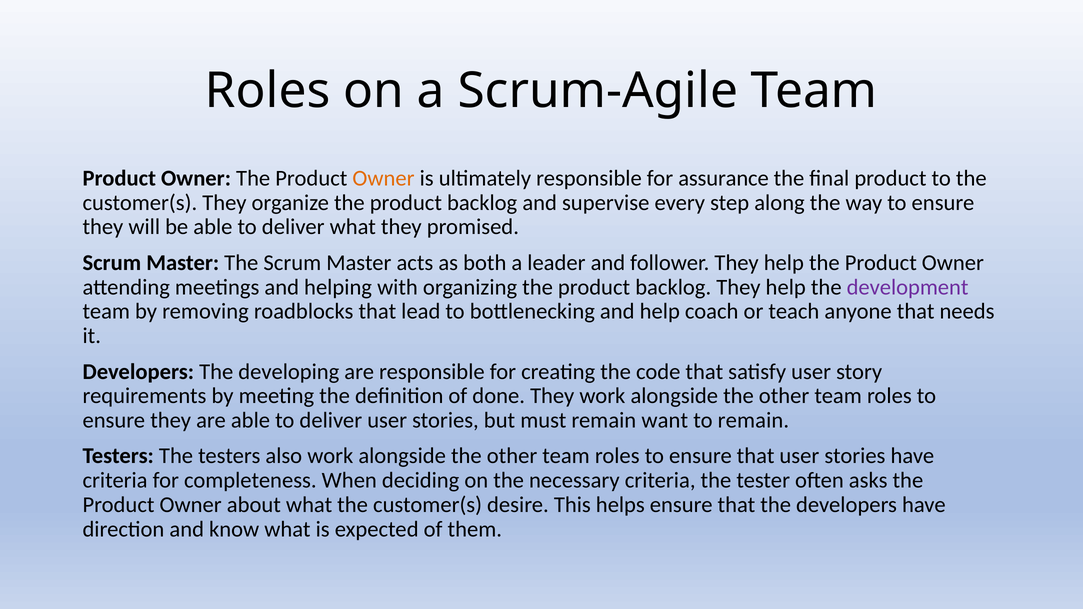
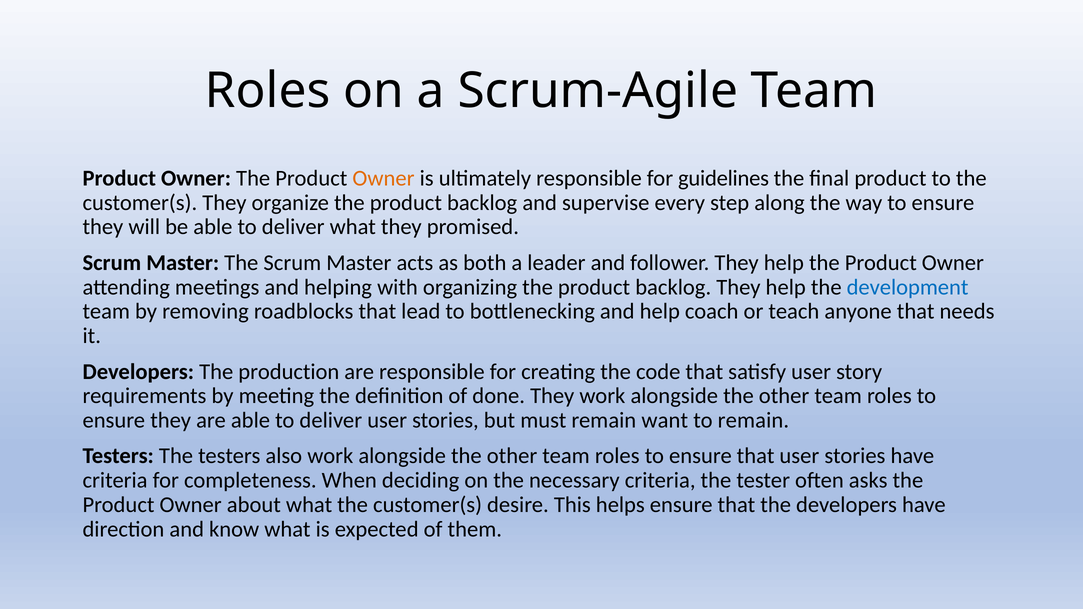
assurance: assurance -> guidelines
development colour: purple -> blue
developing: developing -> production
